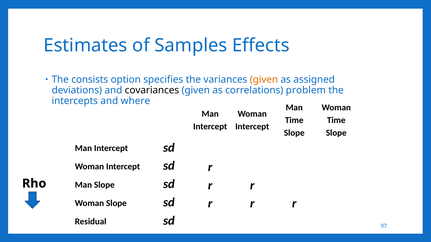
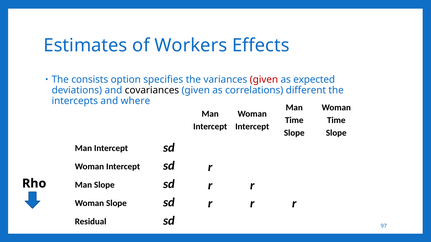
Samples: Samples -> Workers
given at (264, 80) colour: orange -> red
assigned: assigned -> expected
problem: problem -> different
